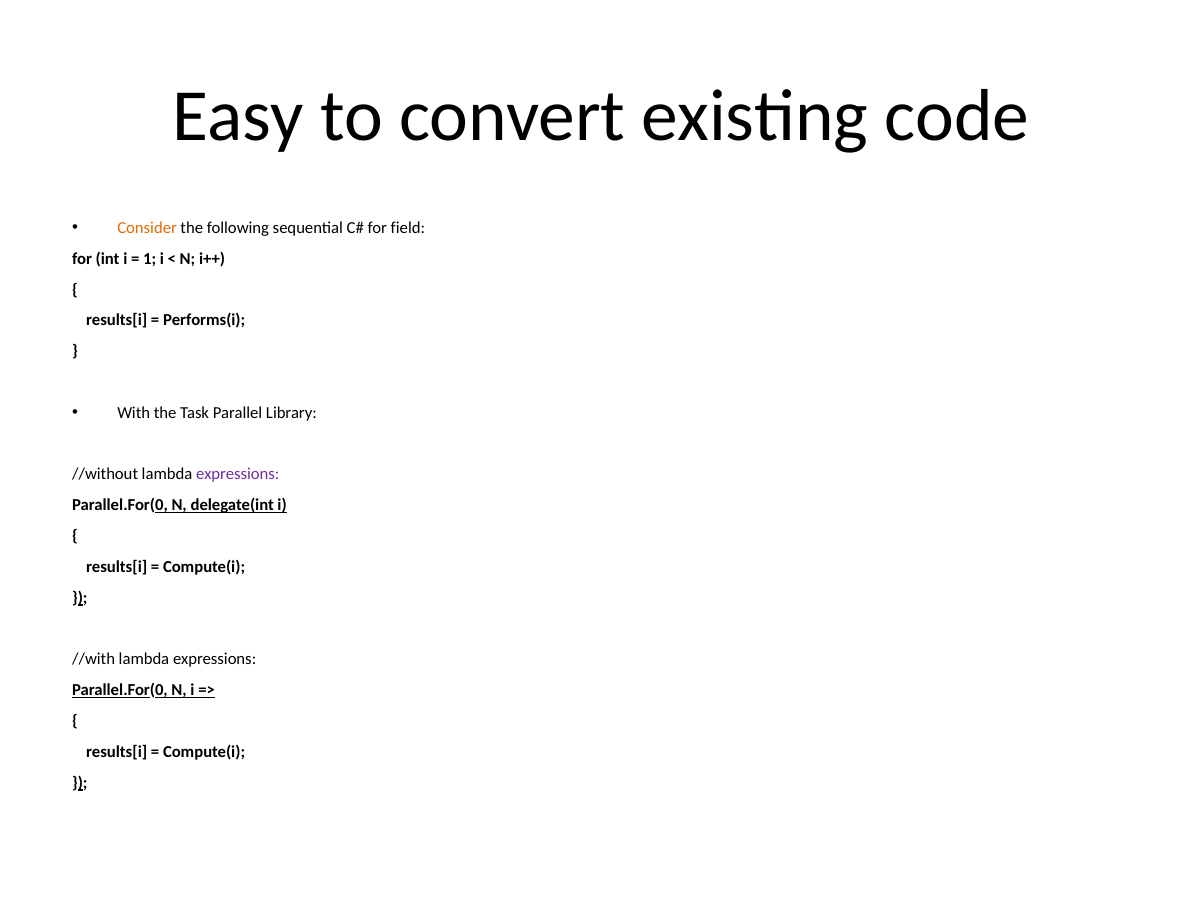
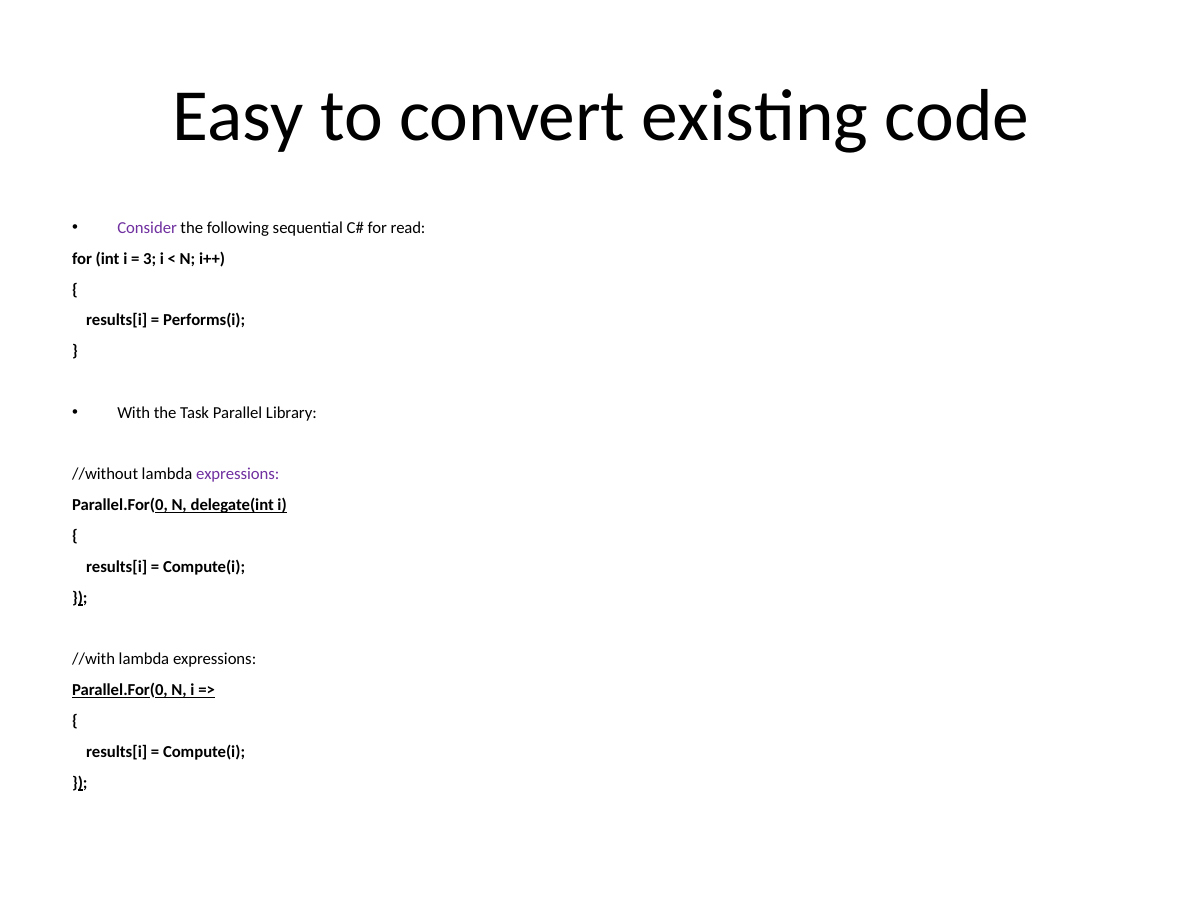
Consider colour: orange -> purple
field: field -> read
1: 1 -> 3
